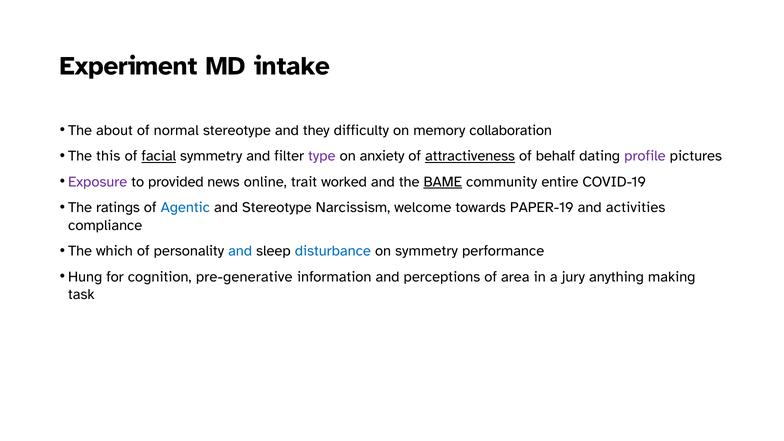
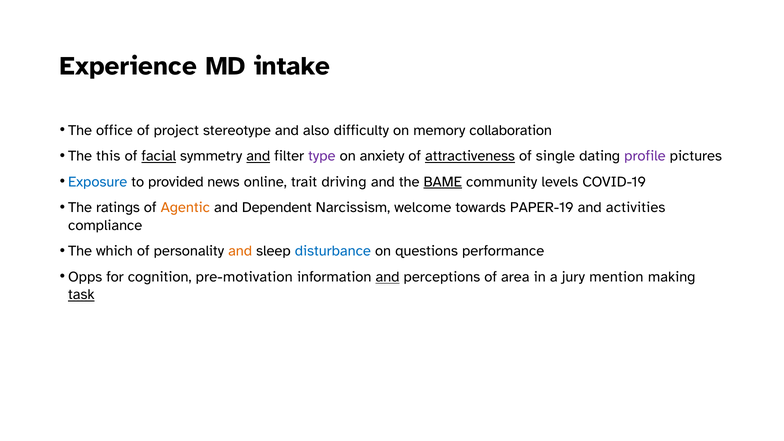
Experiment: Experiment -> Experience
about: about -> office
normal: normal -> project
they: they -> also
and at (258, 156) underline: none -> present
behalf: behalf -> single
Exposure colour: purple -> blue
worked: worked -> driving
entire: entire -> levels
Agentic colour: blue -> orange
and Stereotype: Stereotype -> Dependent
and at (240, 251) colour: blue -> orange
on symmetry: symmetry -> questions
Hung: Hung -> Opps
pre-generative: pre-generative -> pre-motivation
and at (388, 277) underline: none -> present
anything: anything -> mention
task underline: none -> present
